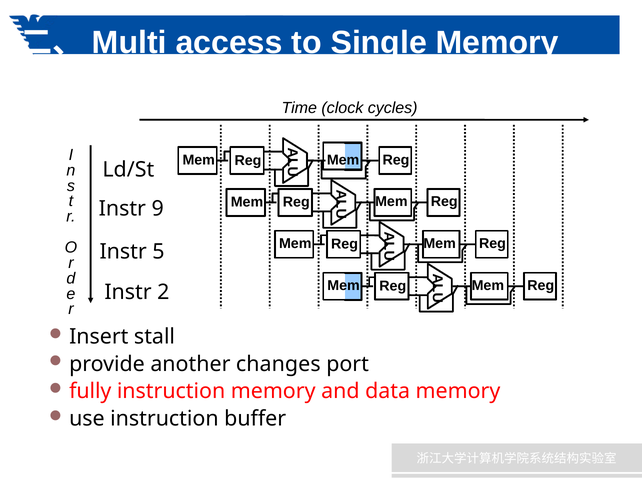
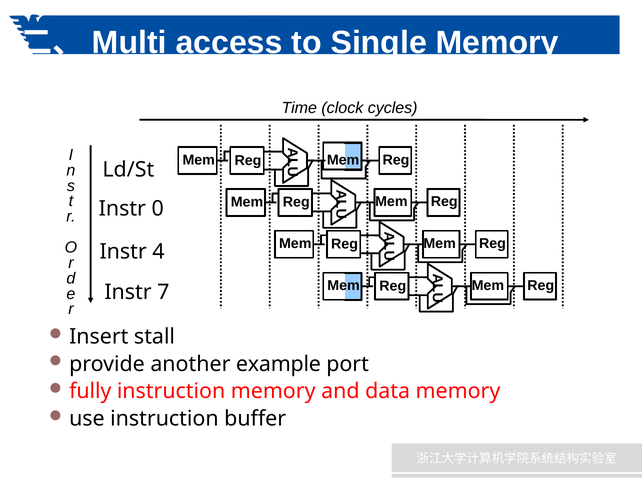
9: 9 -> 0
5: 5 -> 4
2: 2 -> 7
changes: changes -> example
